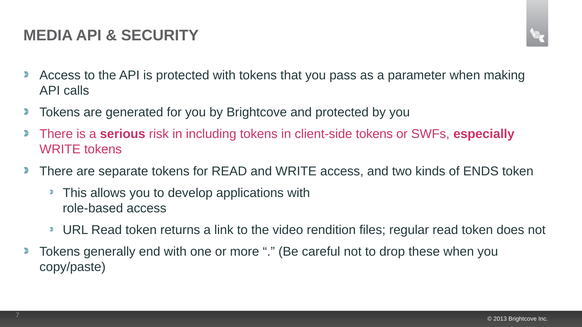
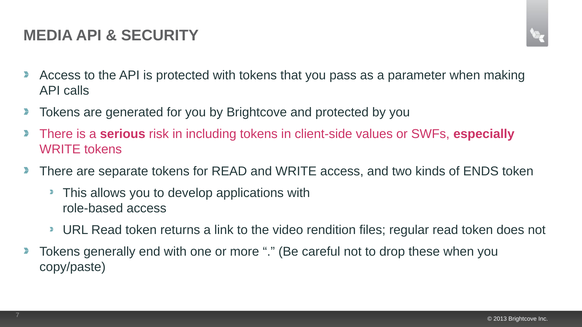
client-side tokens: tokens -> values
